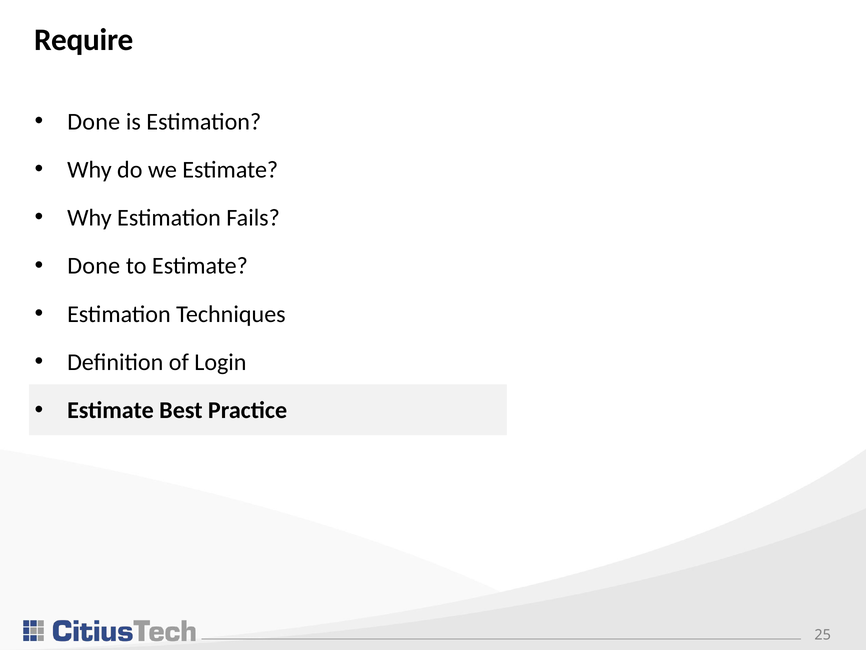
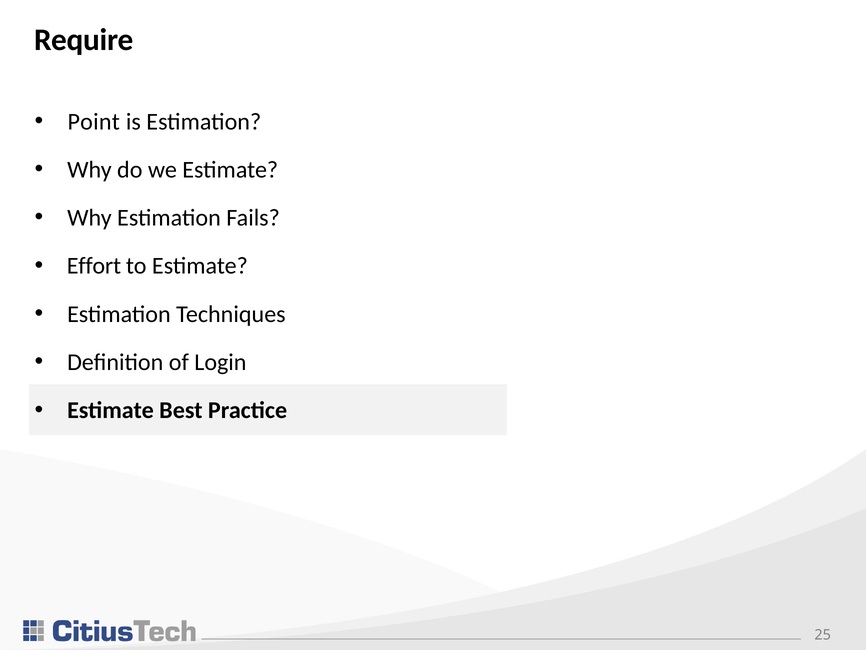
Done at (94, 121): Done -> Point
Done at (94, 266): Done -> Effort
